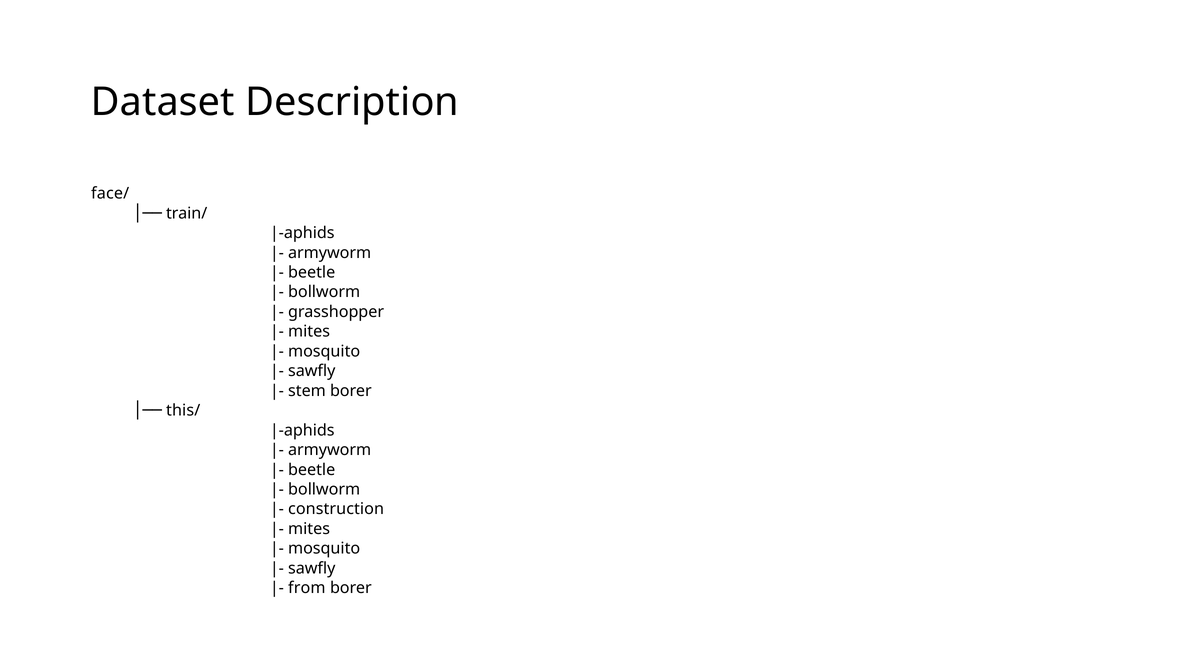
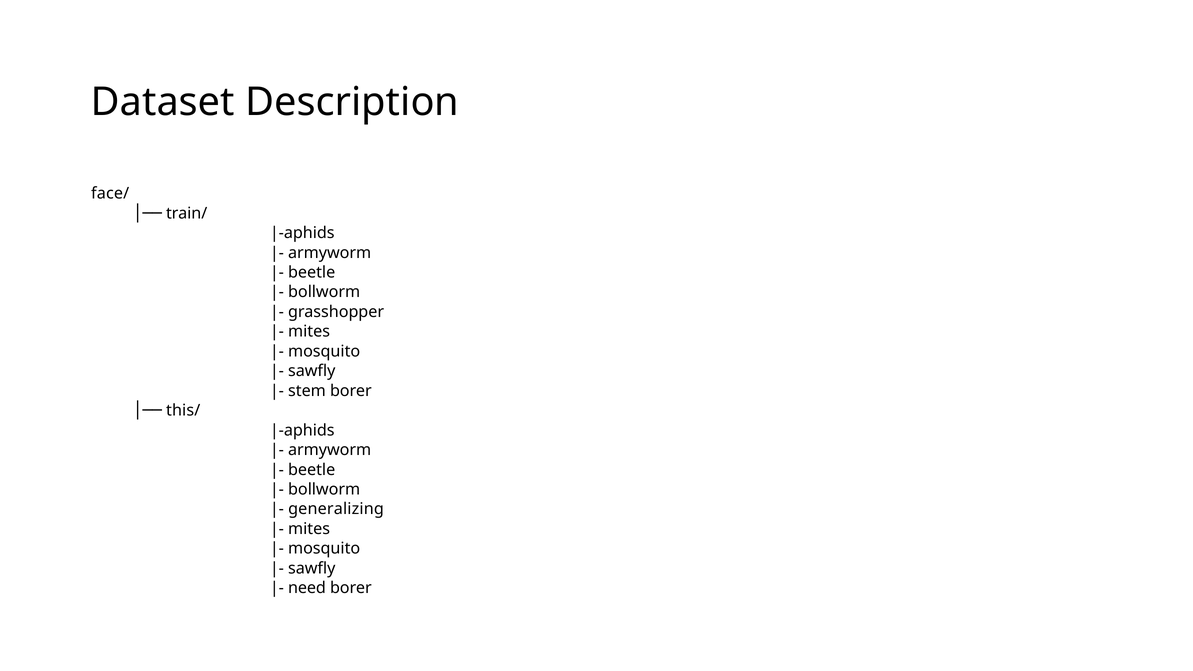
construction: construction -> generalizing
from: from -> need
